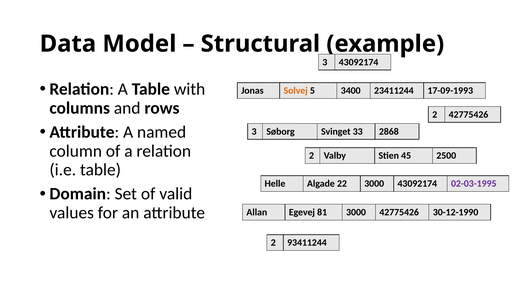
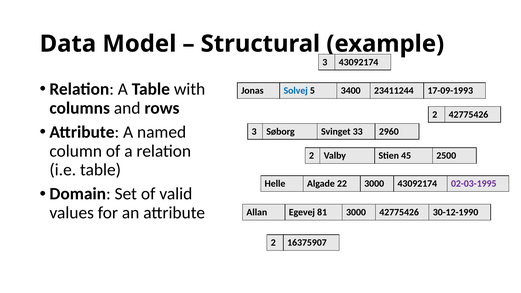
Solvej colour: orange -> blue
2868: 2868 -> 2960
93411244: 93411244 -> 16375907
